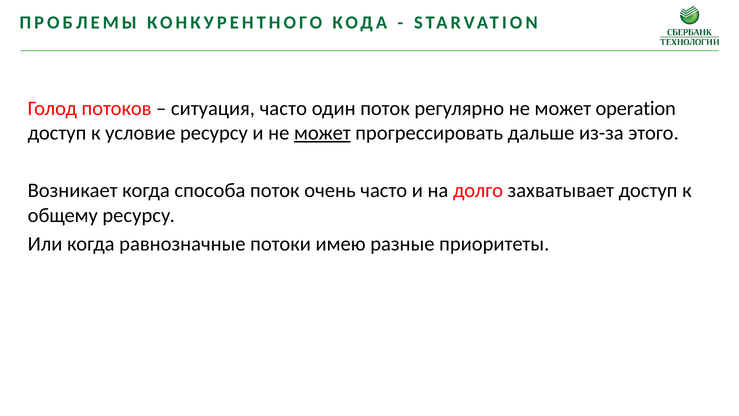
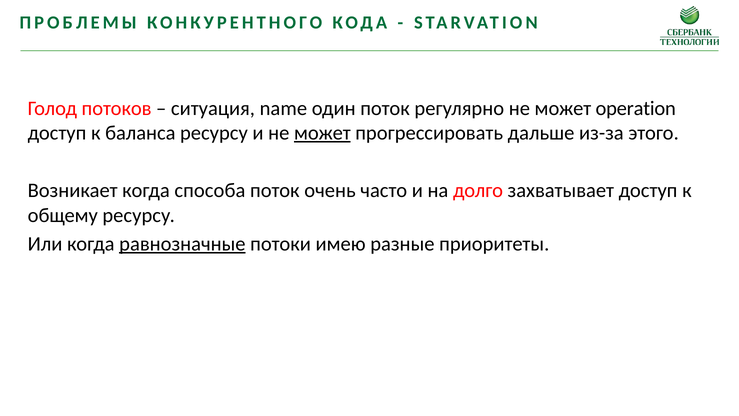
ситуация часто: часто -> name
условие: условие -> баланса
равнозначные underline: none -> present
